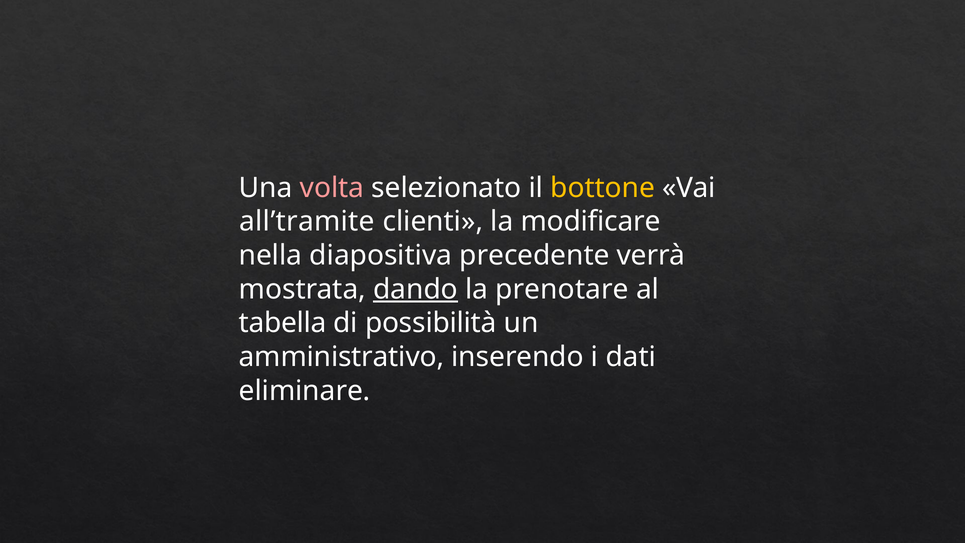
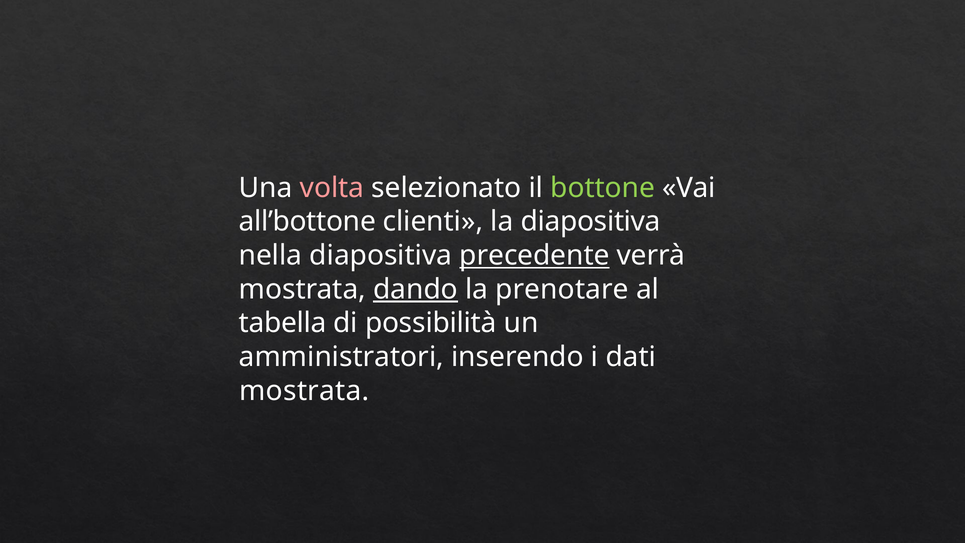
bottone colour: yellow -> light green
all’tramite: all’tramite -> all’bottone
la modificare: modificare -> diapositiva
precedente underline: none -> present
amministrativo: amministrativo -> amministratori
eliminare at (305, 391): eliminare -> mostrata
